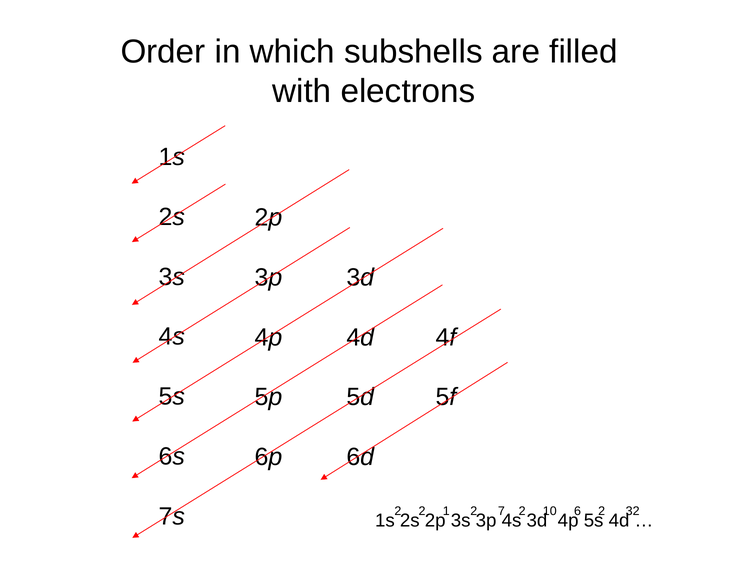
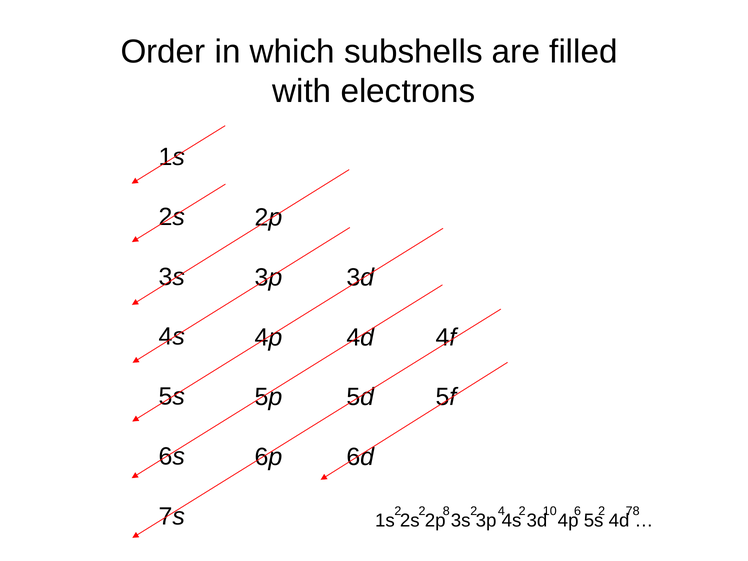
1: 1 -> 8
7: 7 -> 4
32: 32 -> 78
